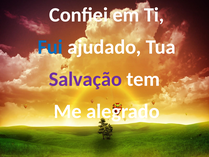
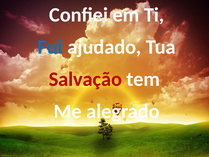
Salvação colour: purple -> red
